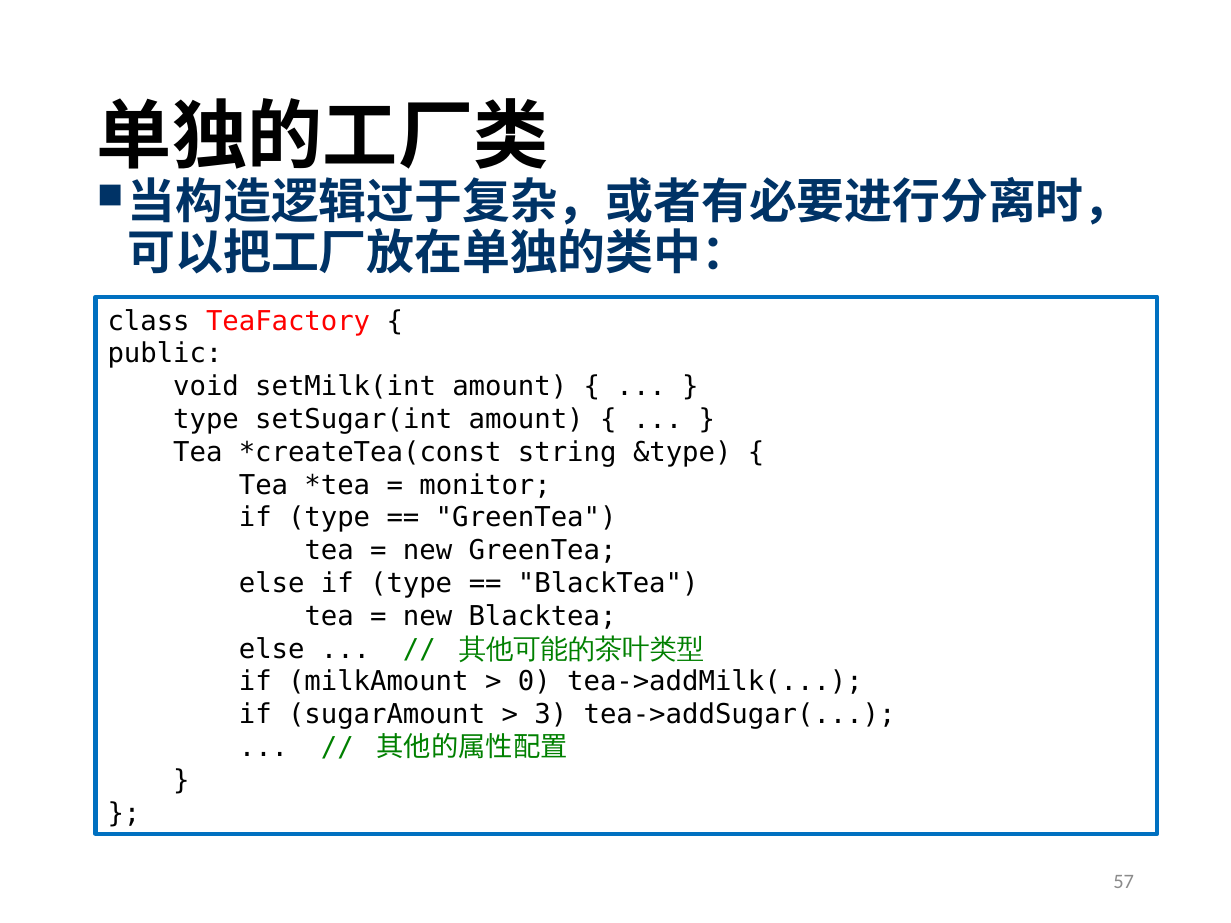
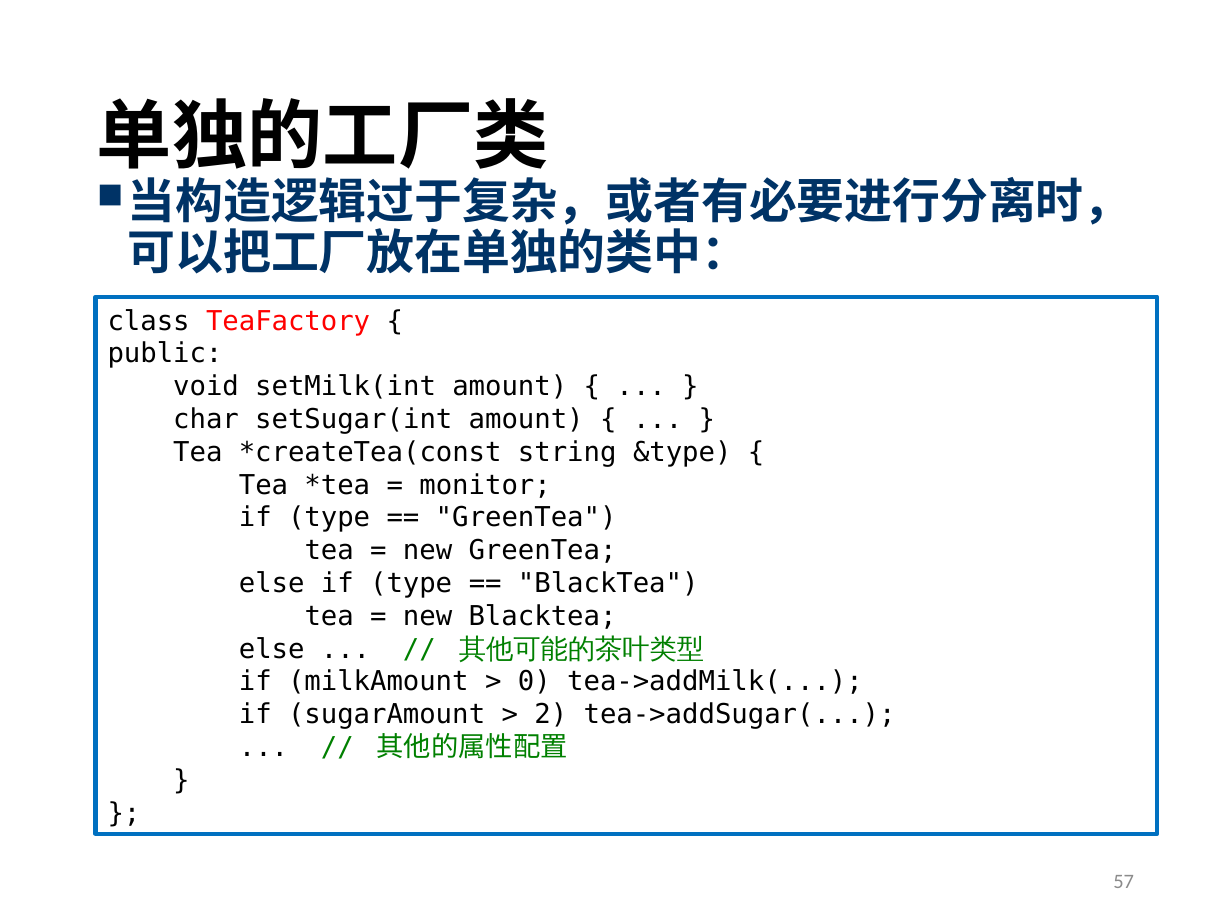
type at (206, 420): type -> char
3: 3 -> 2
